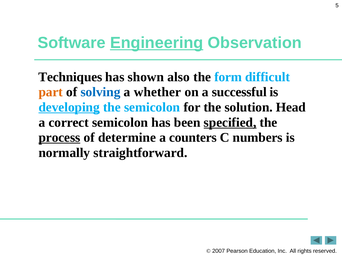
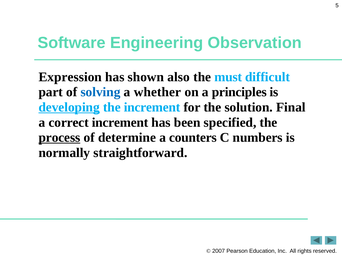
Engineering underline: present -> none
Techniques: Techniques -> Expression
form: form -> must
part colour: orange -> black
successful: successful -> principles
the semicolon: semicolon -> increment
Head: Head -> Final
correct semicolon: semicolon -> increment
specified underline: present -> none
